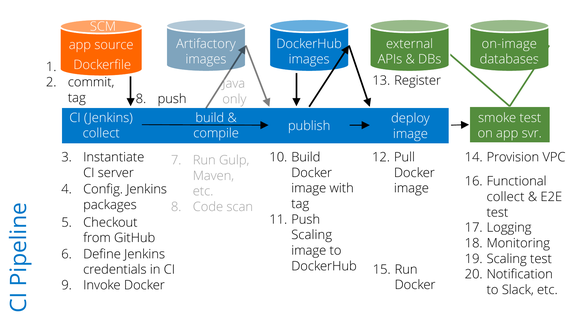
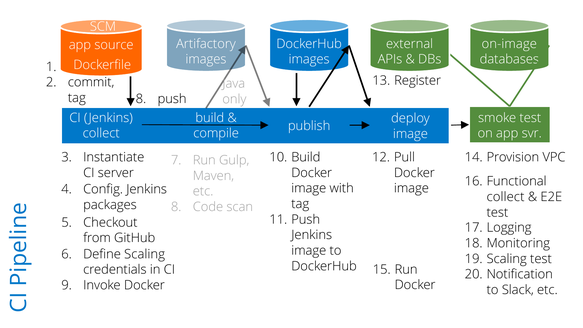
Scaling at (312, 235): Scaling -> Jenkins
Define Jenkins: Jenkins -> Scaling
